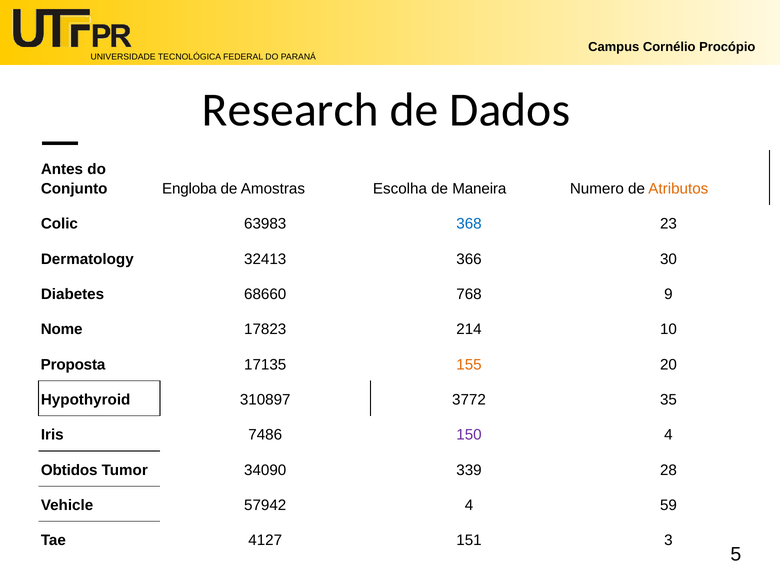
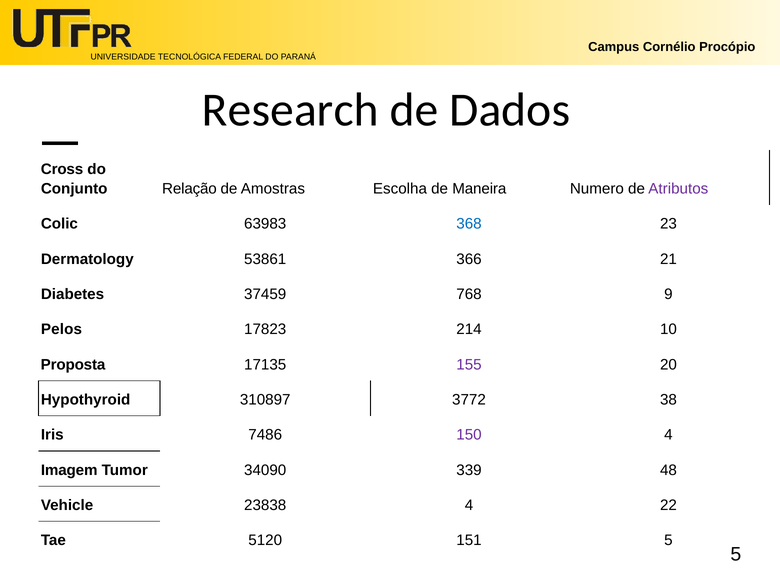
Antes: Antes -> Cross
Engloba: Engloba -> Relação
Atributos colour: orange -> purple
32413: 32413 -> 53861
30: 30 -> 21
68660: 68660 -> 37459
Nome: Nome -> Pelos
155 colour: orange -> purple
35: 35 -> 38
Obtidos: Obtidos -> Imagem
28: 28 -> 48
57942: 57942 -> 23838
59: 59 -> 22
4127: 4127 -> 5120
151 3: 3 -> 5
